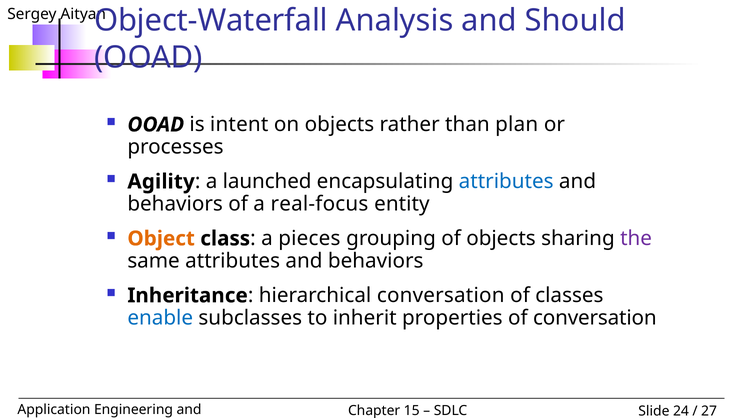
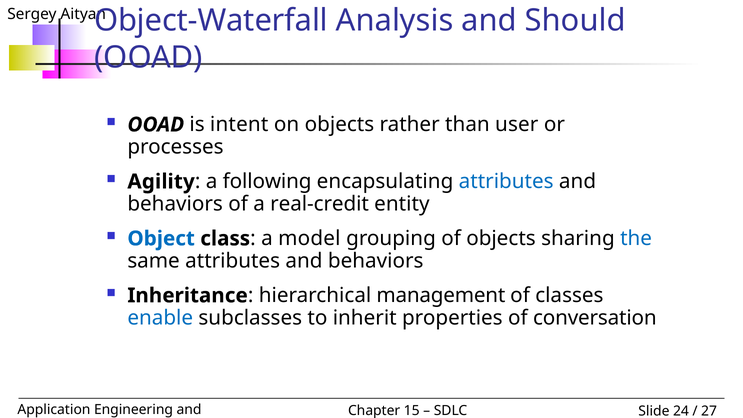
plan: plan -> user
launched: launched -> following
real-focus: real-focus -> real-credit
Object colour: orange -> blue
pieces: pieces -> model
the colour: purple -> blue
hierarchical conversation: conversation -> management
